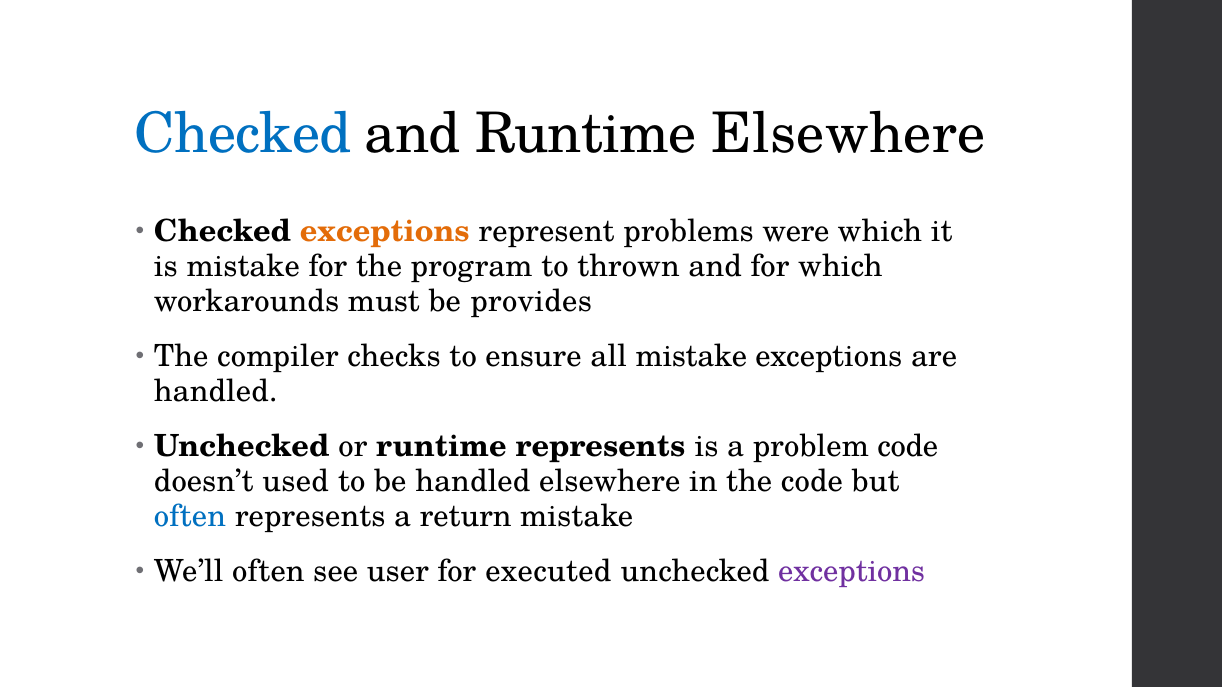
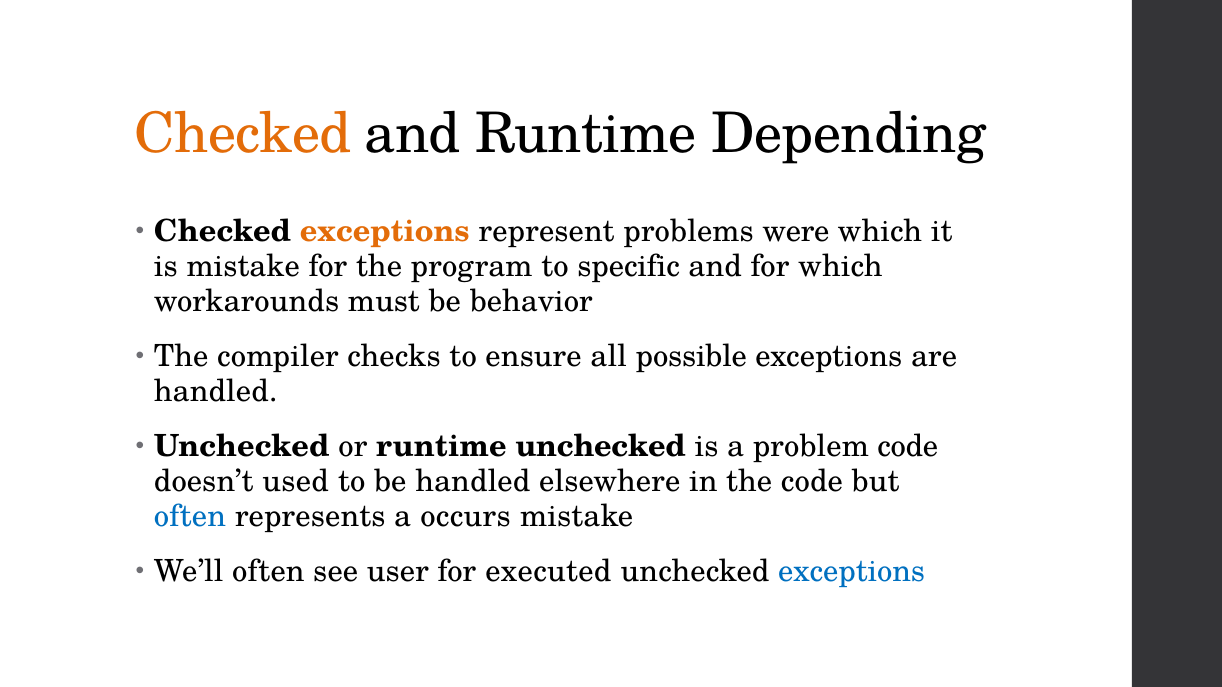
Checked at (243, 134) colour: blue -> orange
Runtime Elsewhere: Elsewhere -> Depending
thrown: thrown -> specific
provides: provides -> behavior
all mistake: mistake -> possible
runtime represents: represents -> unchecked
return: return -> occurs
exceptions at (852, 572) colour: purple -> blue
